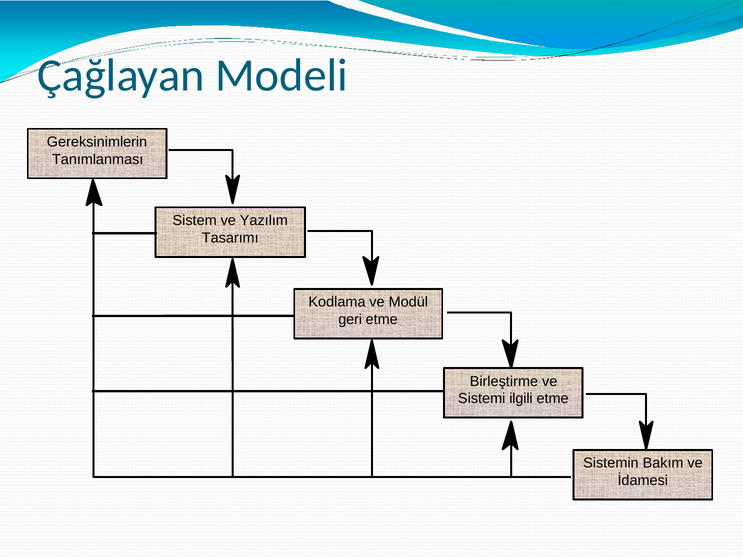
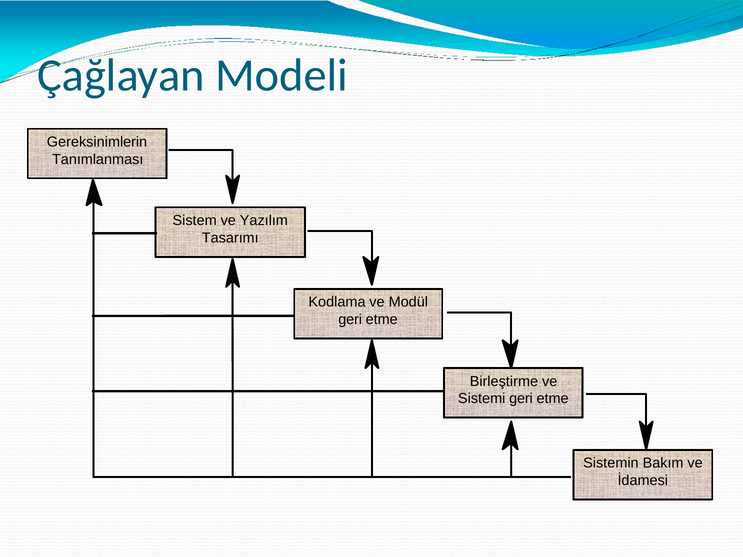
Sistemi ilgili: ilgili -> geri
